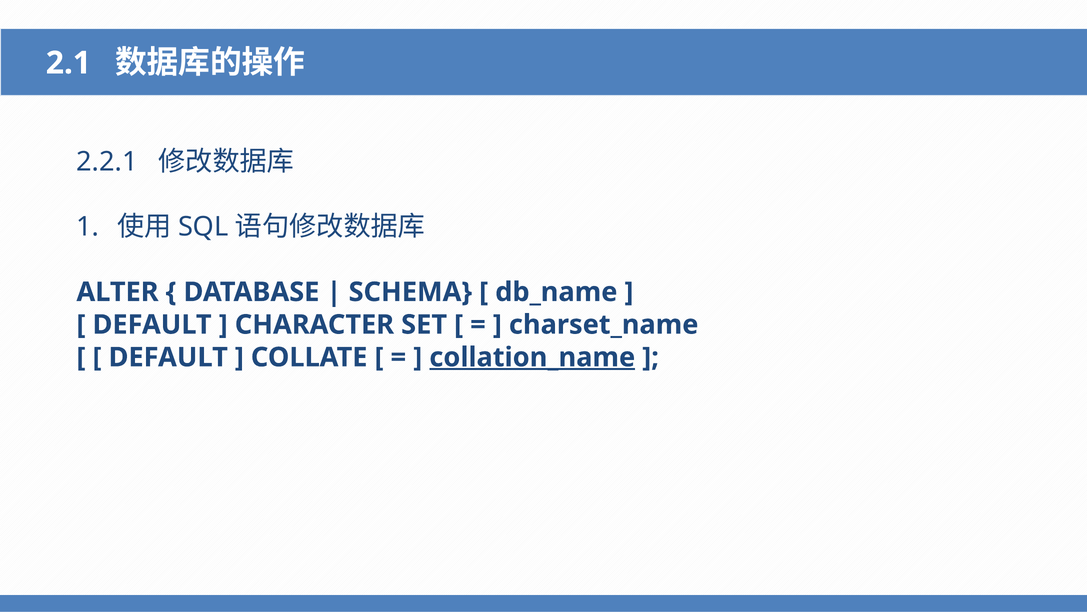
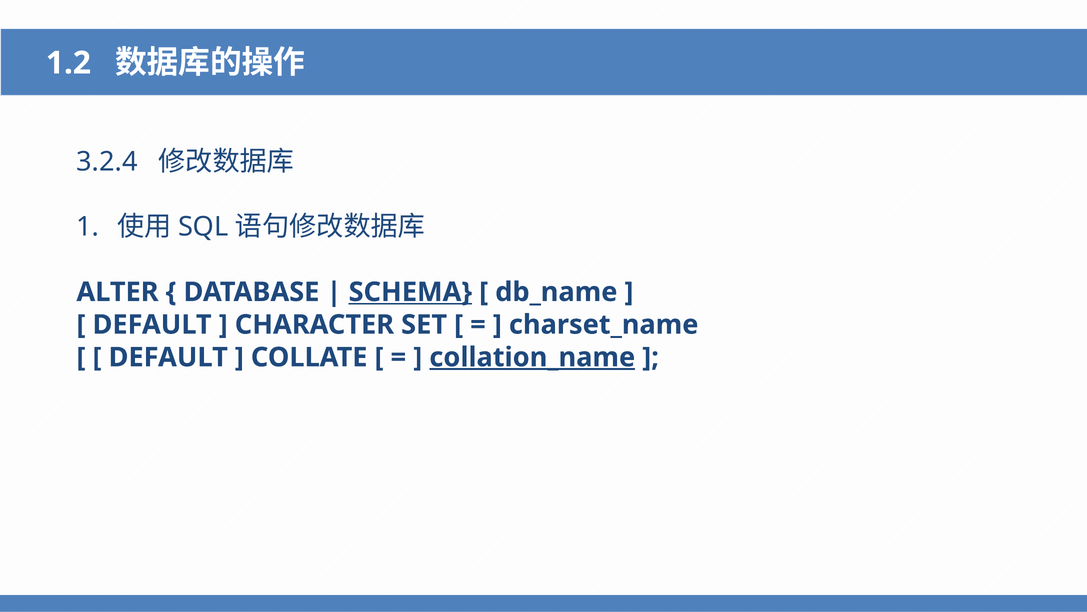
2.1: 2.1 -> 1.2
2.2.1: 2.2.1 -> 3.2.4
SCHEMA underline: none -> present
